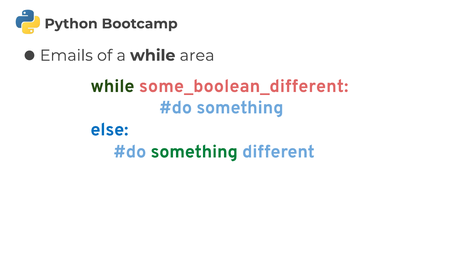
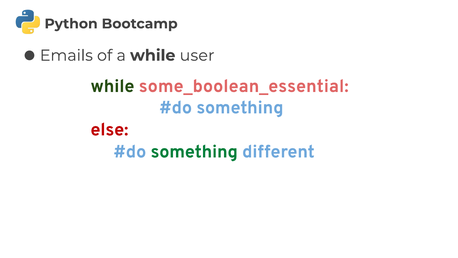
area: area -> user
some_boolean_different: some_boolean_different -> some_boolean_essential
else colour: blue -> red
